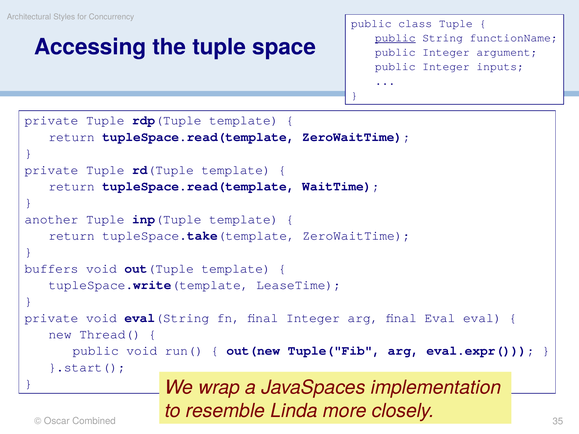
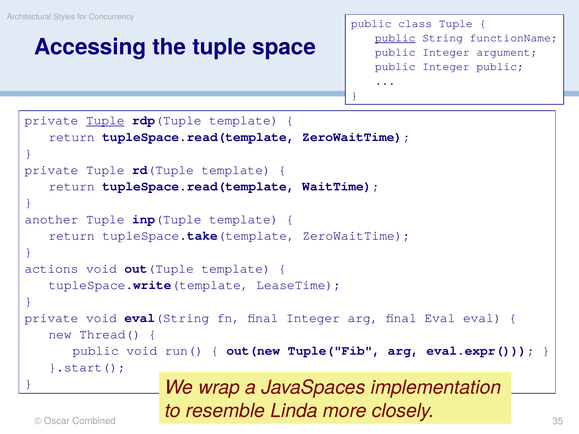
Integer inputs: inputs -> public
Tuple at (105, 120) underline: none -> present
buffers: buffers -> actions
